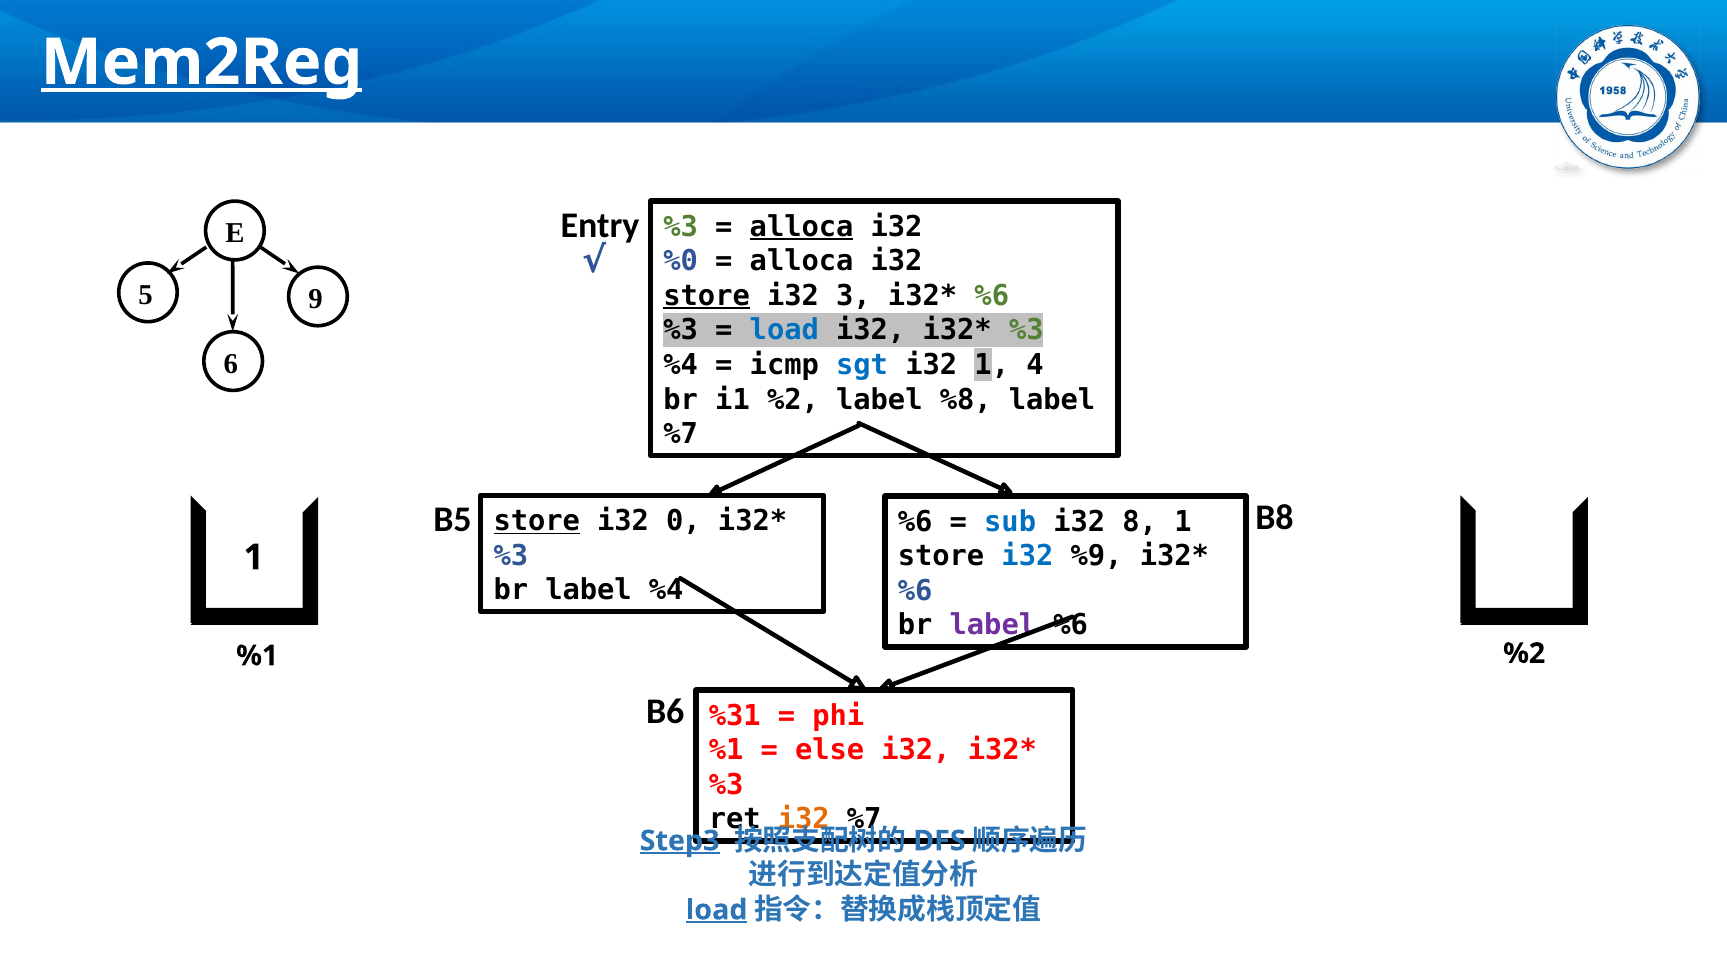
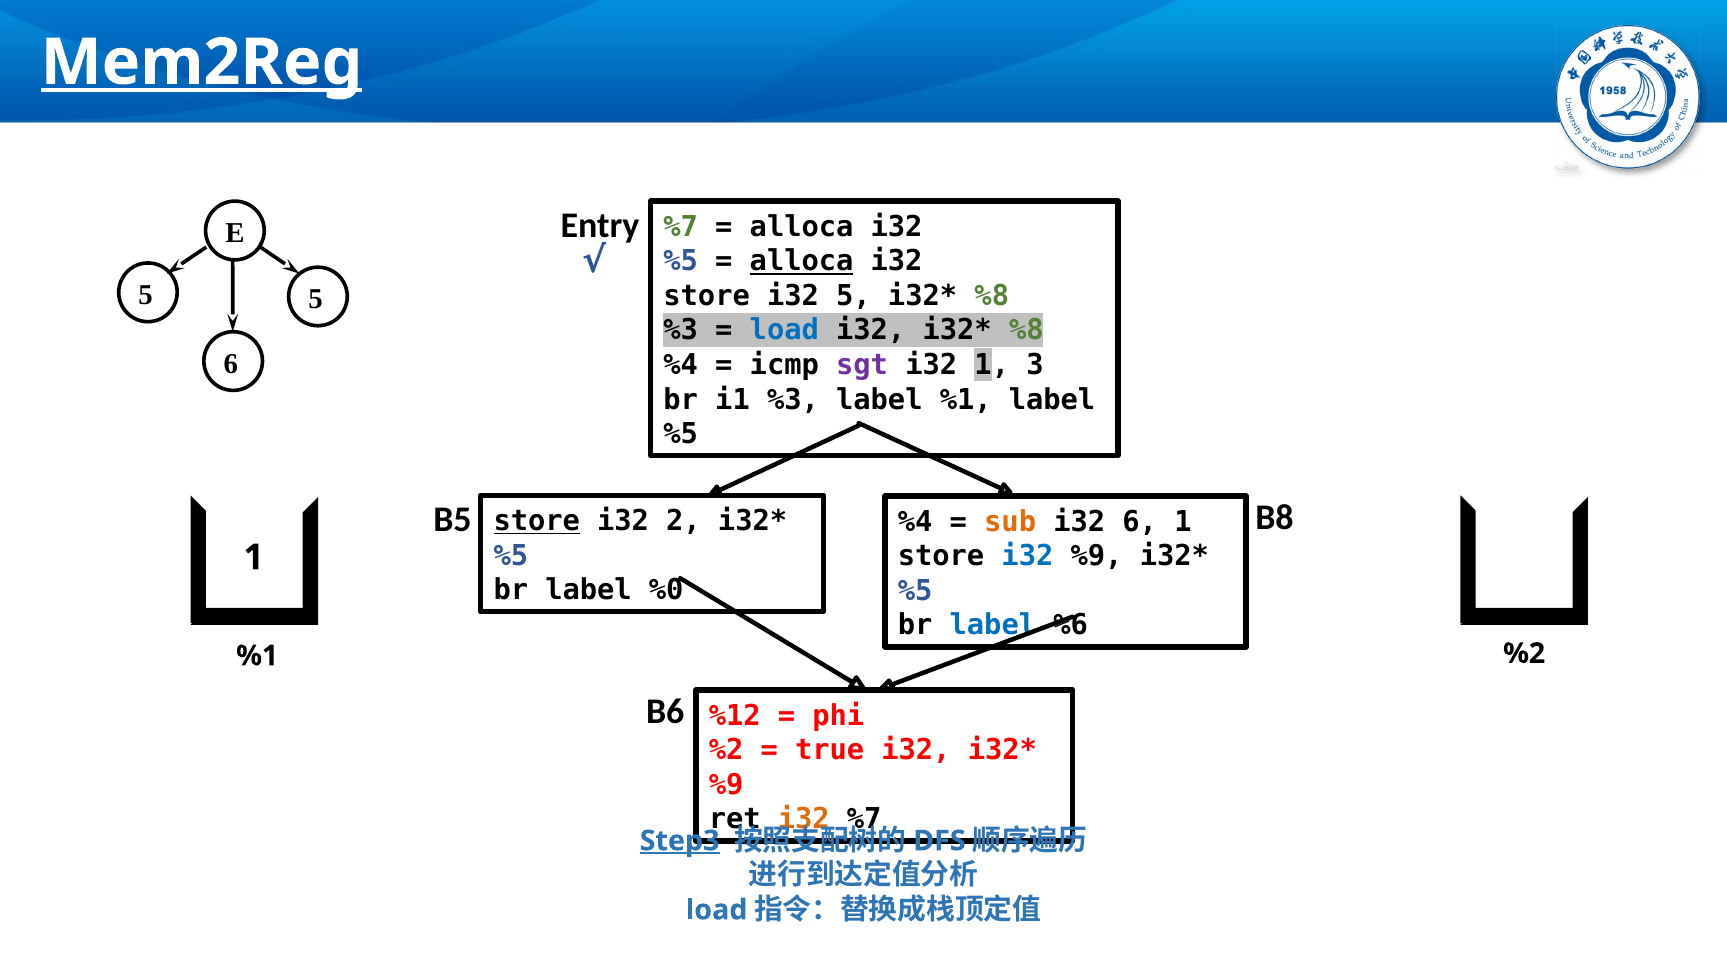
Entry %3: %3 -> %7
alloca at (802, 227) underline: present -> none
%0 at (681, 261): %0 -> %5
alloca at (802, 261) underline: none -> present
5 9: 9 -> 5
store at (707, 296) underline: present -> none
i32 3: 3 -> 5
%6 at (992, 296): %6 -> %8
%3 at (1026, 330): %3 -> %8
sgt colour: blue -> purple
4: 4 -> 3
i1 %2: %2 -> %3
label %8: %8 -> %1
%7 at (681, 434): %7 -> %5
0: 0 -> 2
%6 at (915, 522): %6 -> %4
sub colour: blue -> orange
i32 8: 8 -> 6
%3 at (511, 555): %3 -> %5
label %4: %4 -> %0
%6 at (915, 591): %6 -> %5
label at (993, 625) colour: purple -> blue
%31: %31 -> %12
%1 at (726, 750): %1 -> %2
else: else -> true
%3 at (726, 784): %3 -> %9
load at (717, 909) underline: present -> none
